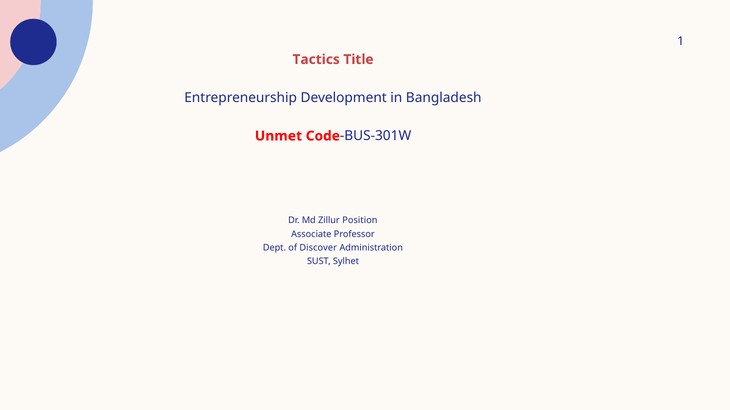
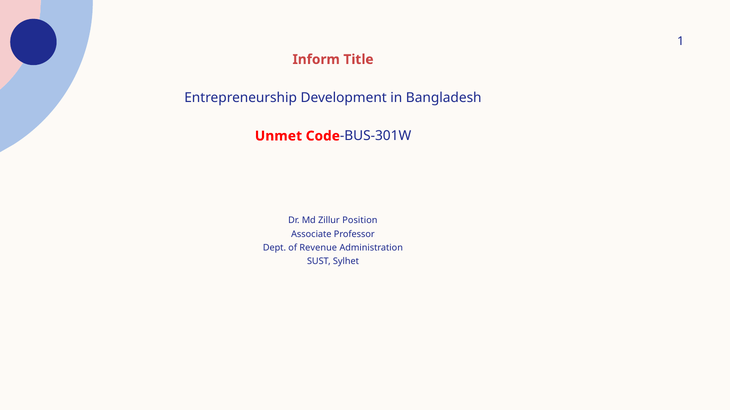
Tactics: Tactics -> Inform
Discover: Discover -> Revenue
